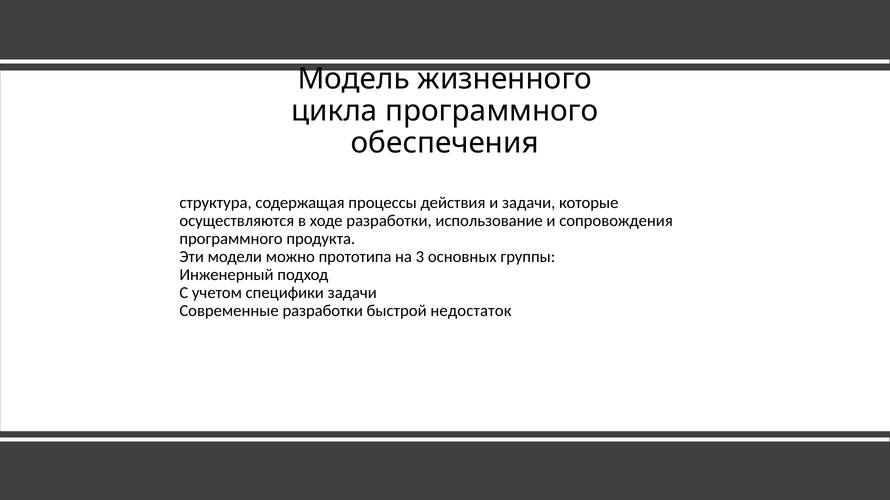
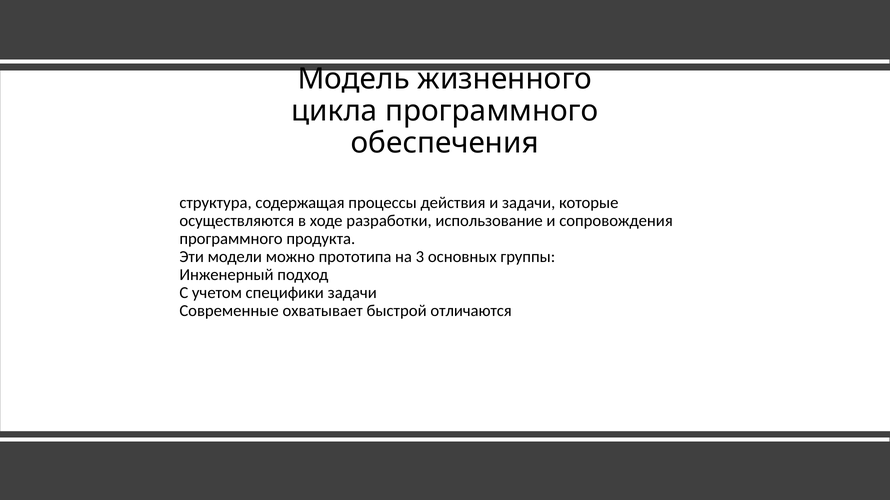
Современные разработки: разработки -> охватывает
недостаток: недостаток -> отличаются
